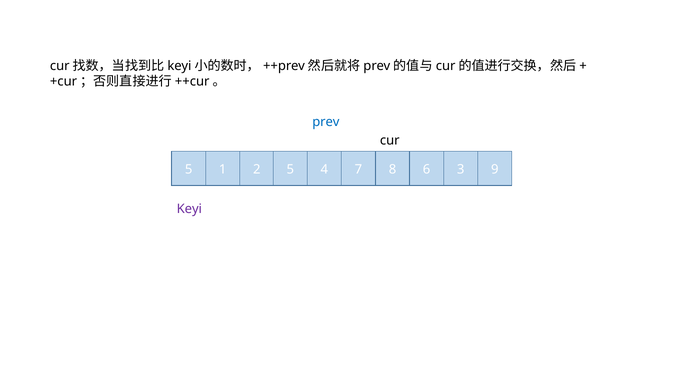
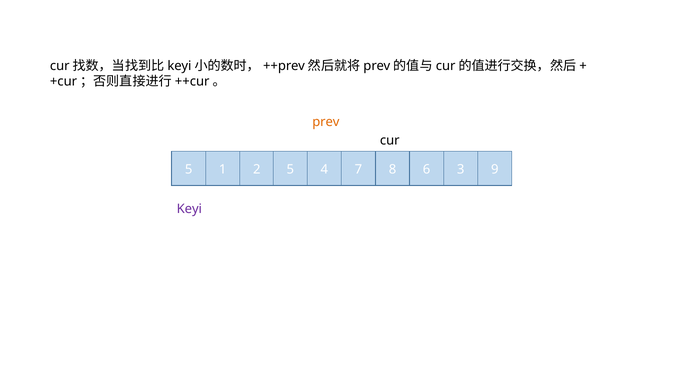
prev colour: blue -> orange
